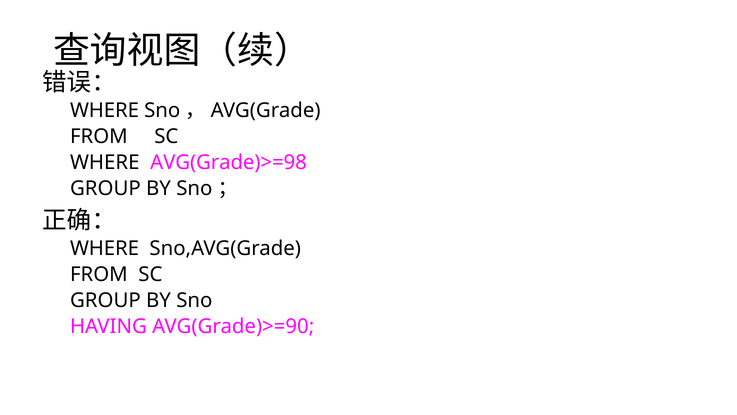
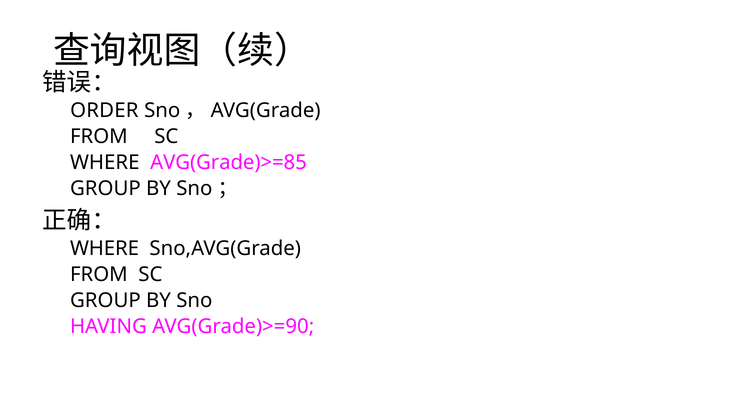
WHERE at (104, 110): WHERE -> ORDER
AVG(Grade)>=98: AVG(Grade)>=98 -> AVG(Grade)>=85
